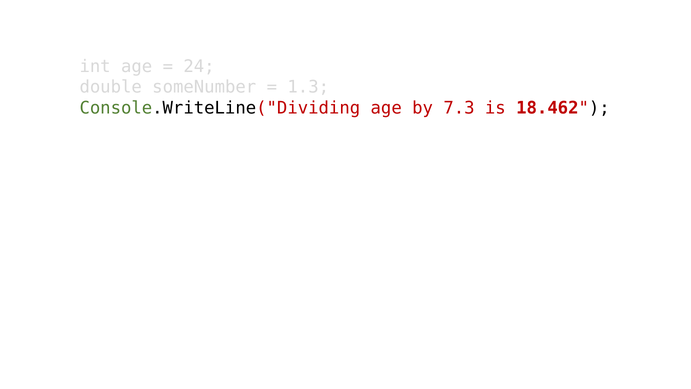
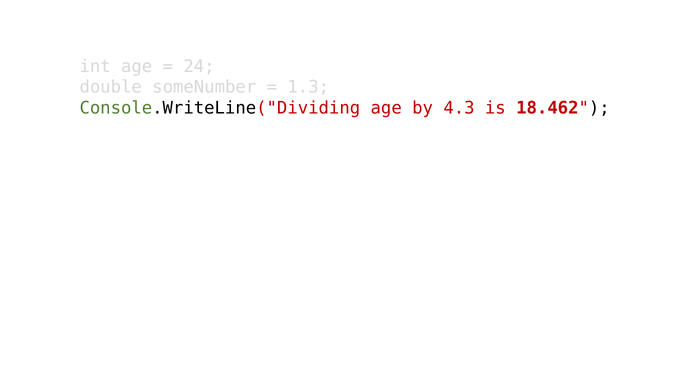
7.3: 7.3 -> 4.3
